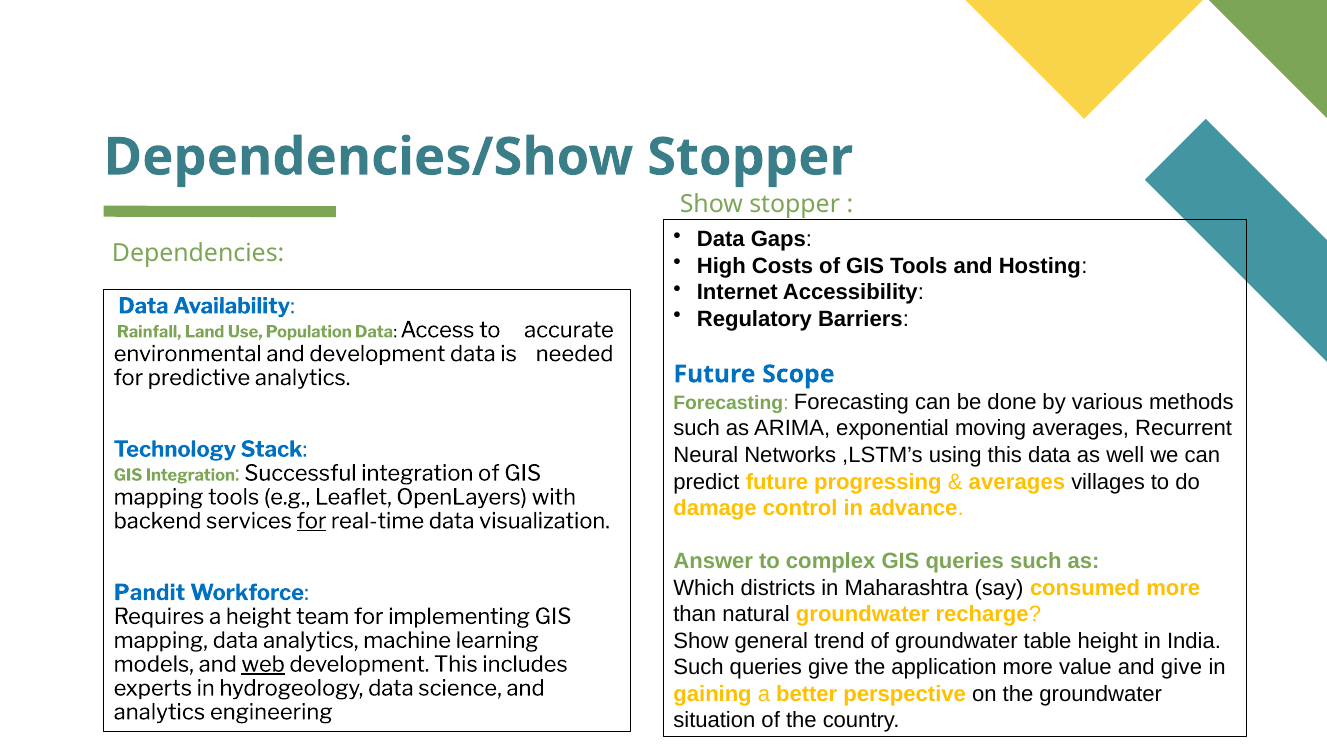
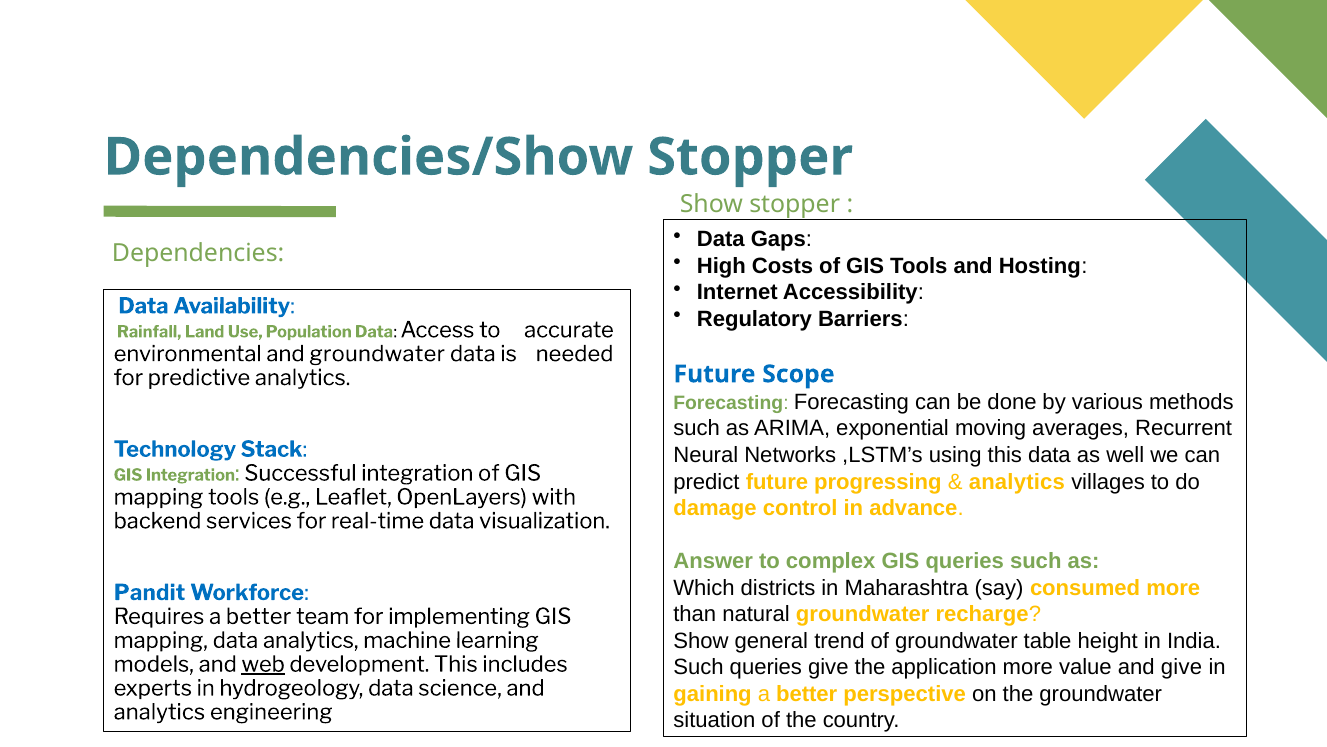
and development: development -> groundwater
averages at (1017, 481): averages -> analytics
for at (311, 521) underline: present -> none
Requires a height: height -> better
